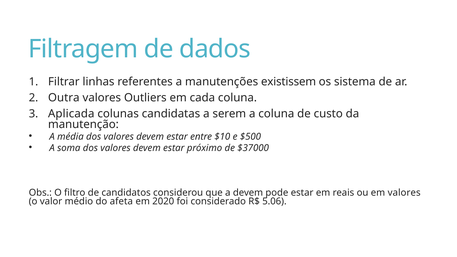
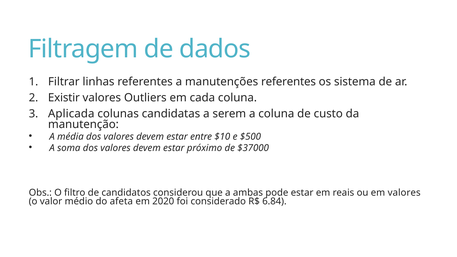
manutenções existissem: existissem -> referentes
Outra: Outra -> Existir
a devem: devem -> ambas
5.06: 5.06 -> 6.84
